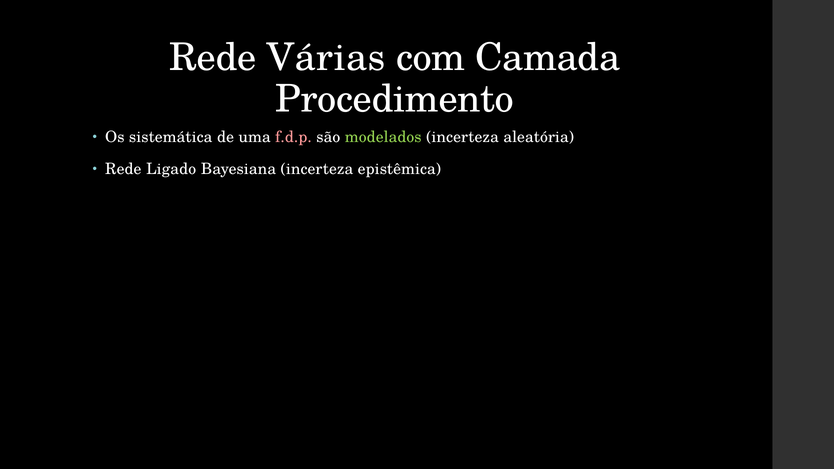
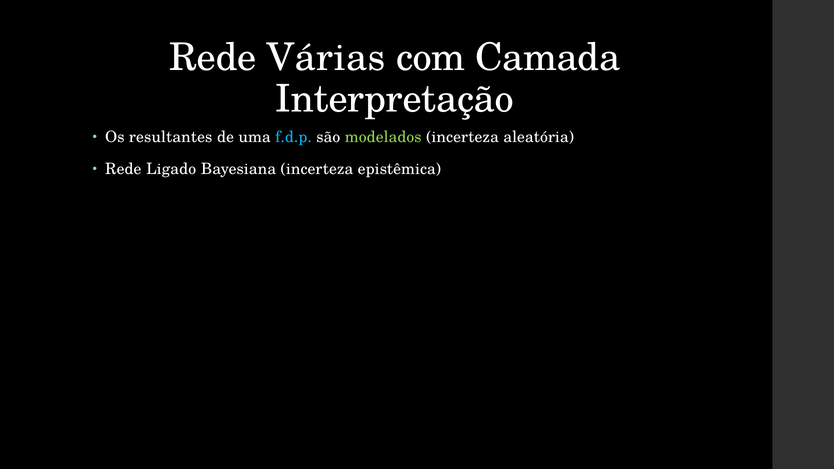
Procedimento: Procedimento -> Interpretação
sistemática: sistemática -> resultantes
f.d.p colour: pink -> light blue
